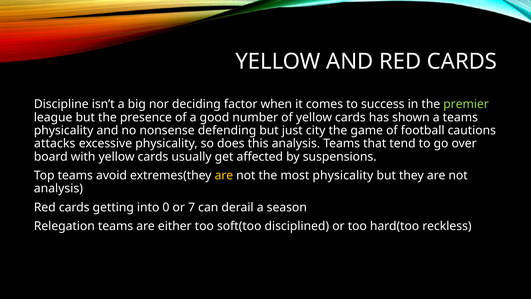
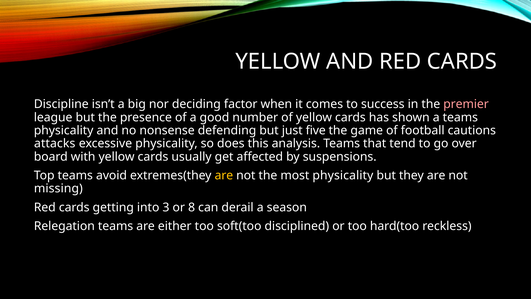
premier colour: light green -> pink
city: city -> five
analysis at (58, 188): analysis -> missing
0: 0 -> 3
7: 7 -> 8
